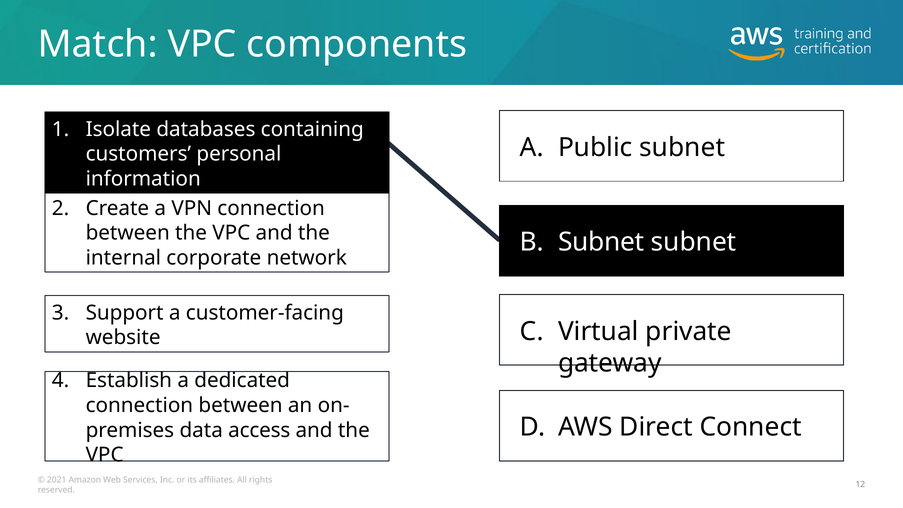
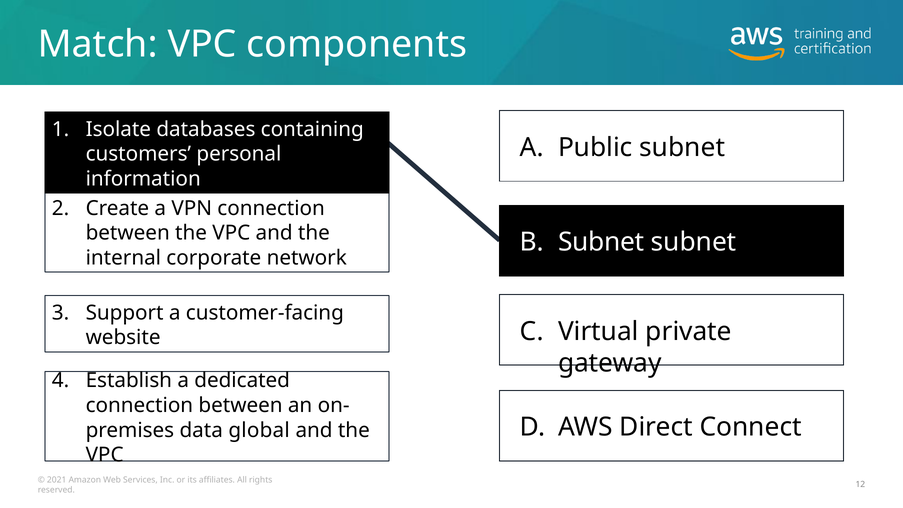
access: access -> global
